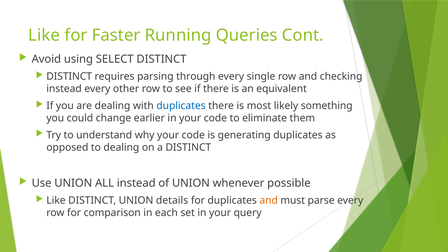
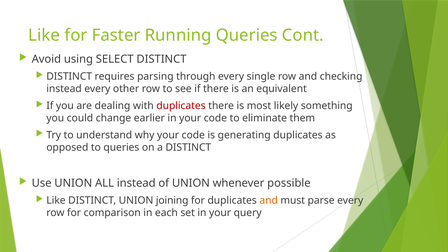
duplicates at (181, 106) colour: blue -> red
to dealing: dealing -> queries
details: details -> joining
